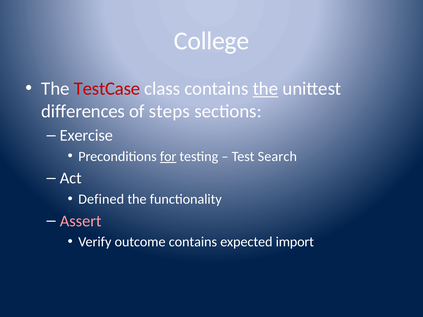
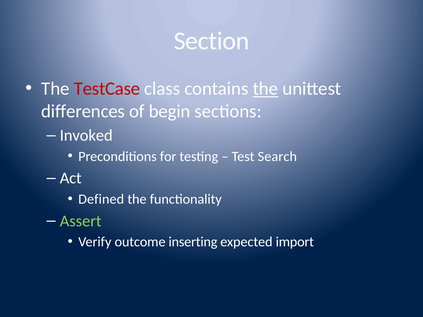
College: College -> Section
steps: steps -> begin
Exercise: Exercise -> Invoked
for underline: present -> none
Assert colour: pink -> light green
outcome contains: contains -> inserting
